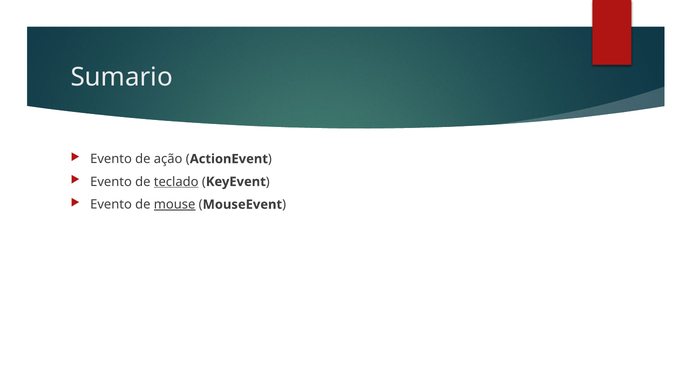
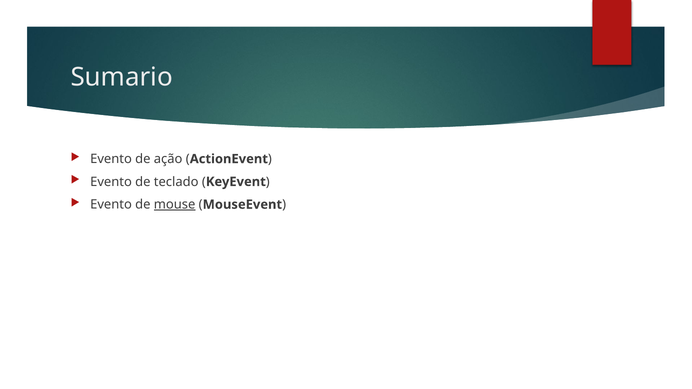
teclado underline: present -> none
